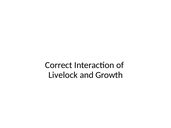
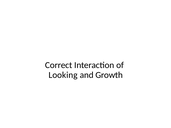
Livelock: Livelock -> Looking
